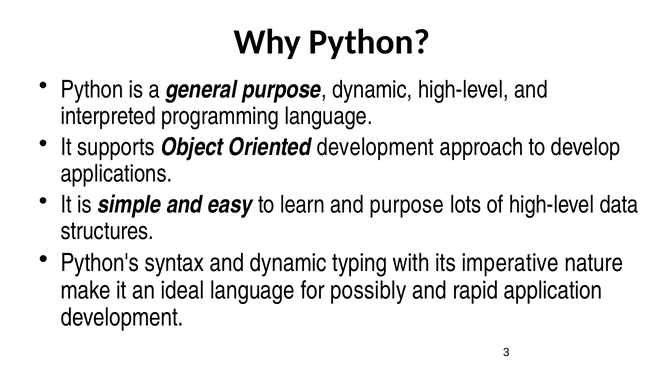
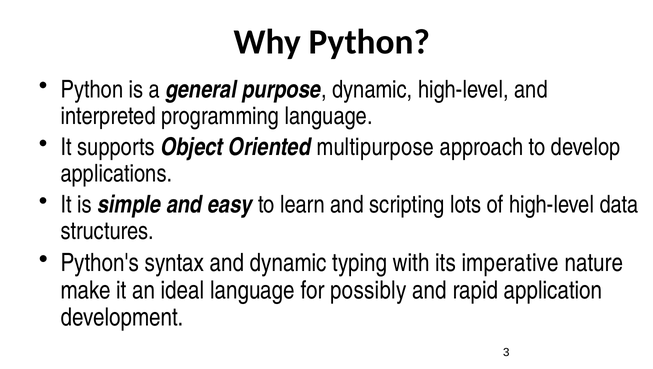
Oriented development: development -> multipurpose
and purpose: purpose -> scripting
